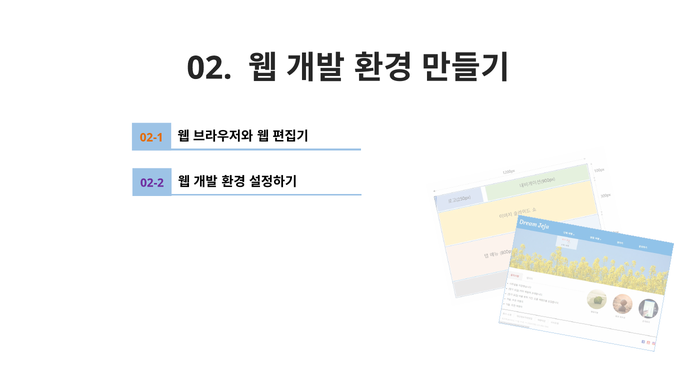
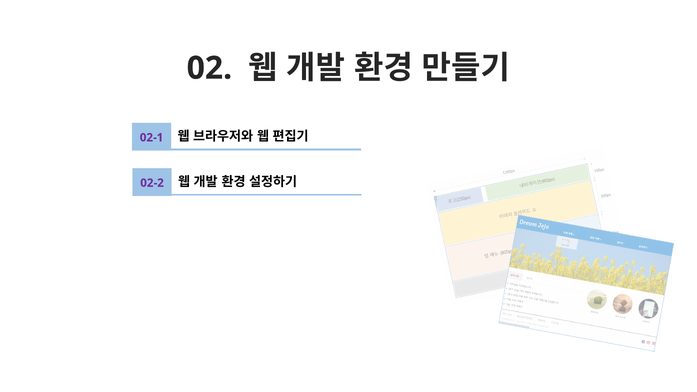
02-1 colour: orange -> purple
